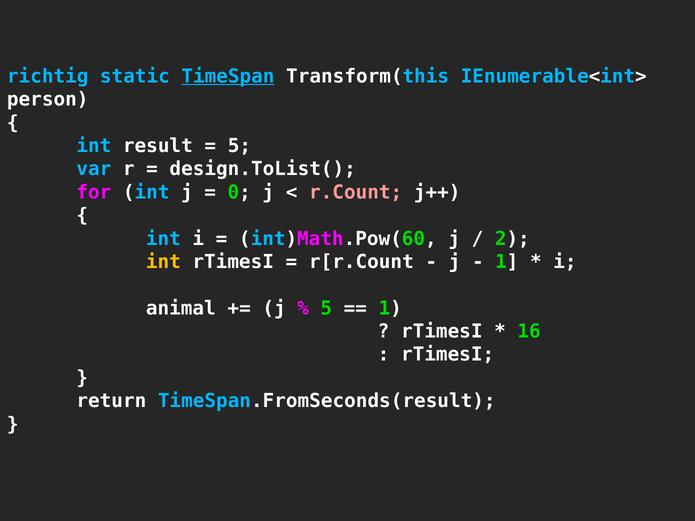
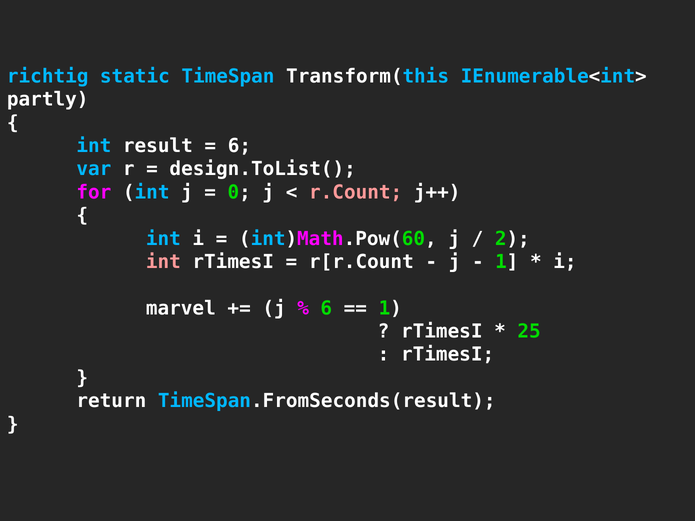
TimeSpan underline: present -> none
person: person -> partly
5 at (239, 146): 5 -> 6
int at (163, 262) colour: yellow -> pink
animal: animal -> marvel
5 at (326, 308): 5 -> 6
16: 16 -> 25
